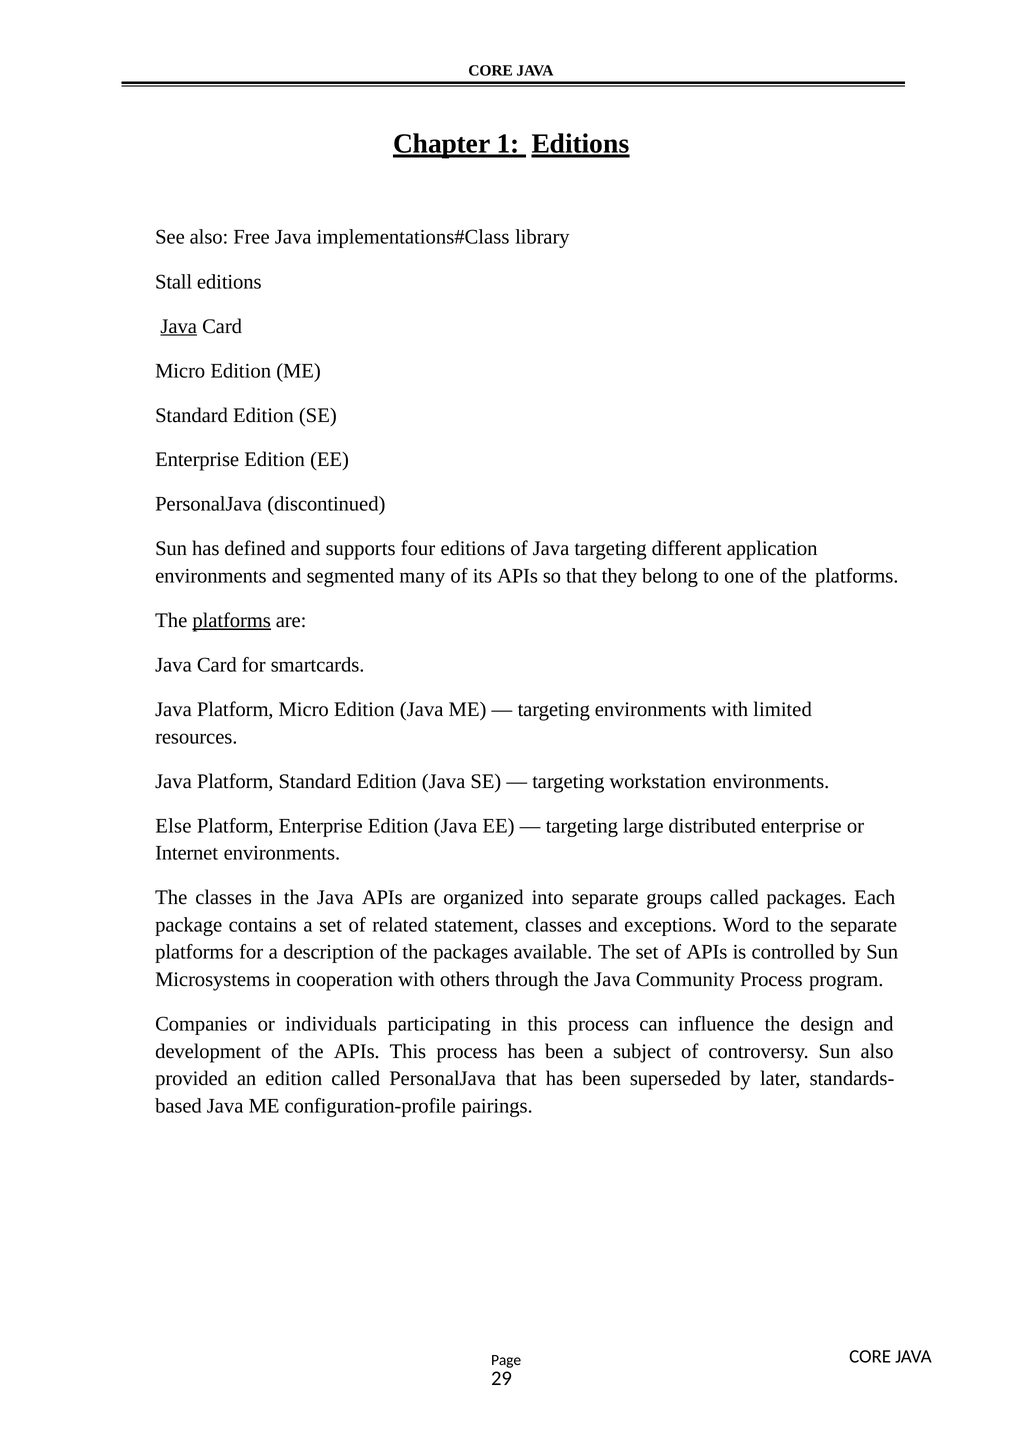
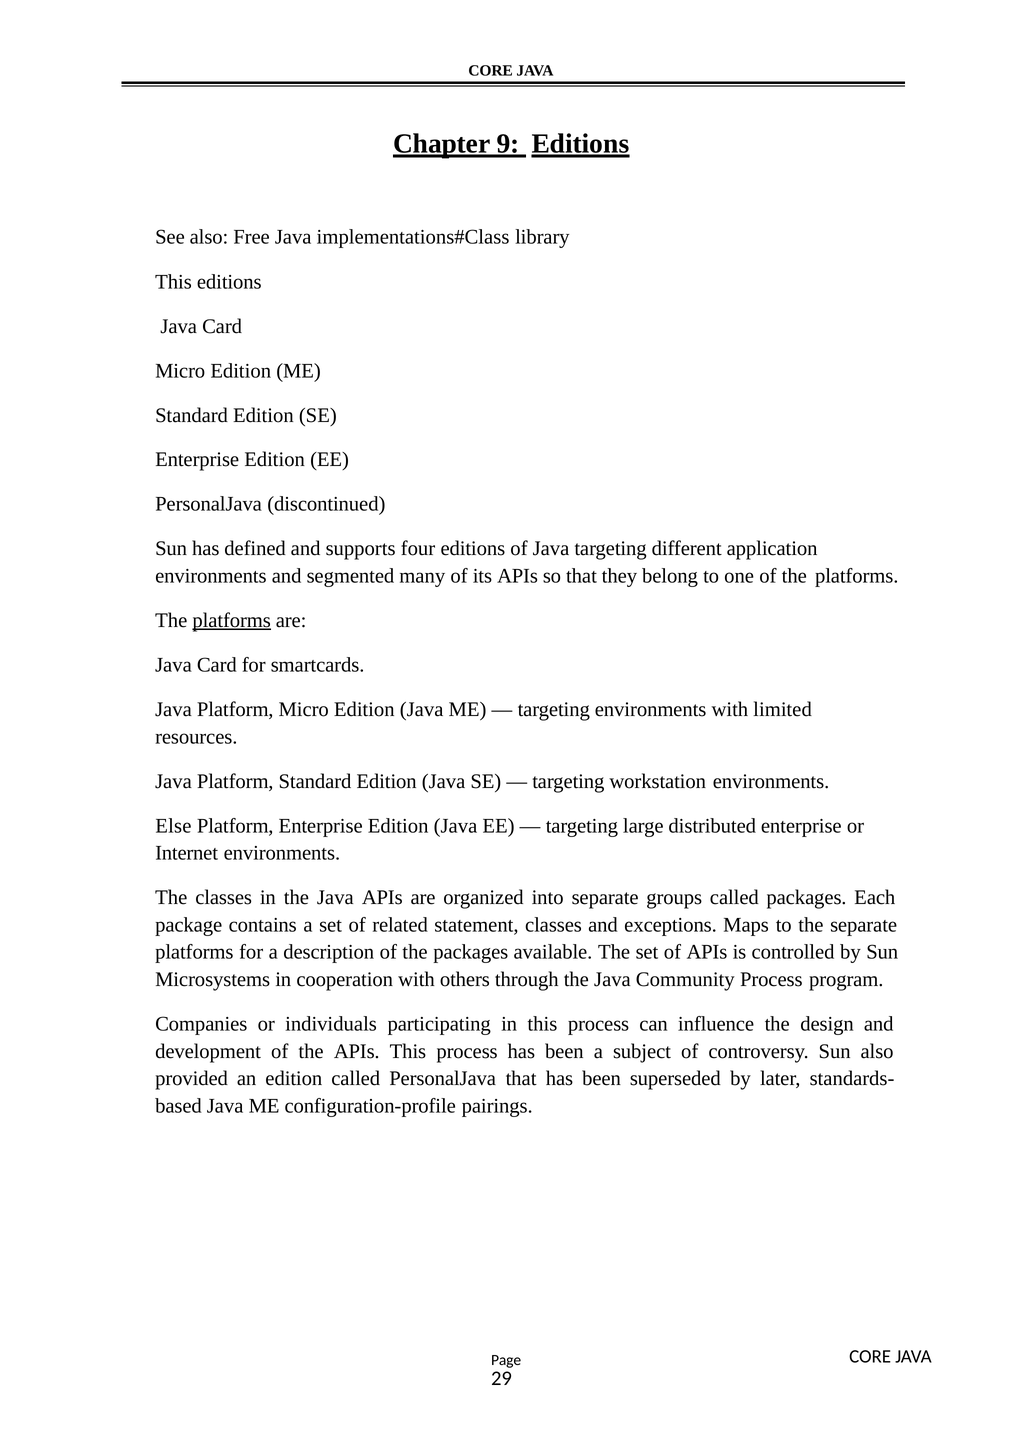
1: 1 -> 9
Stall at (174, 282): Stall -> This
Java at (179, 326) underline: present -> none
Word: Word -> Maps
